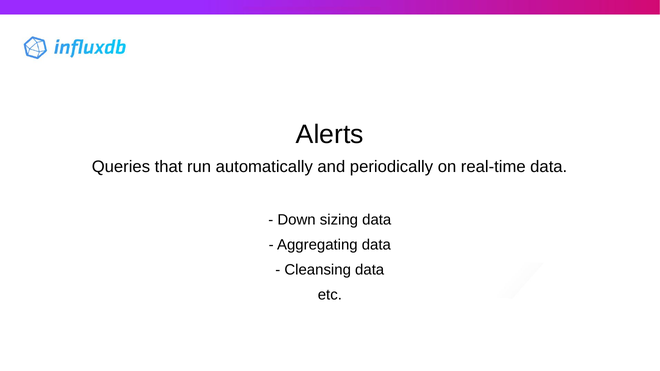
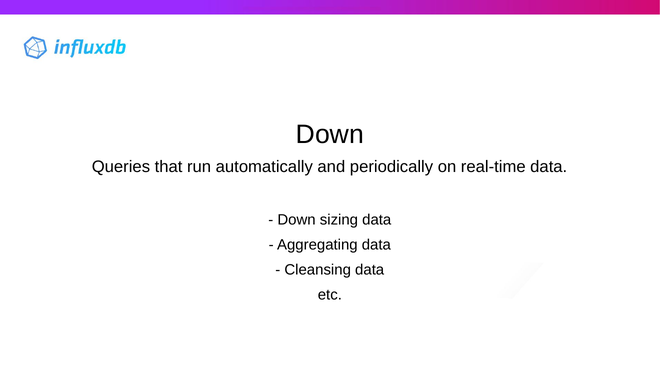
Alerts at (330, 134): Alerts -> Down
